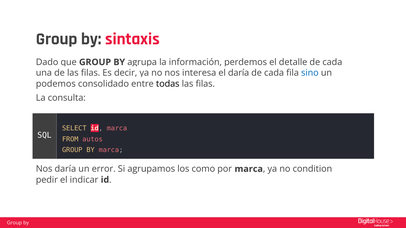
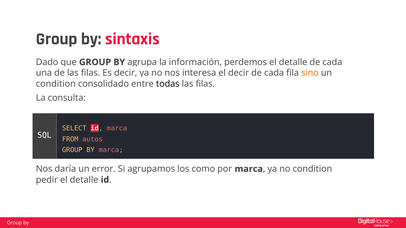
el daría: daría -> decir
sino colour: blue -> orange
podemos at (56, 84): podemos -> condition
pedir el indicar: indicar -> detalle
